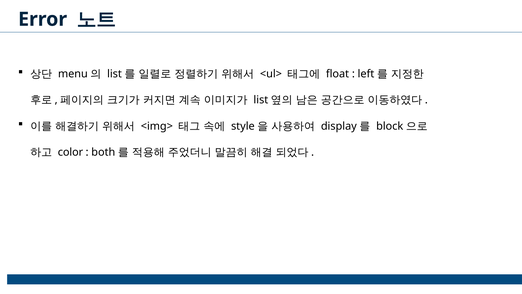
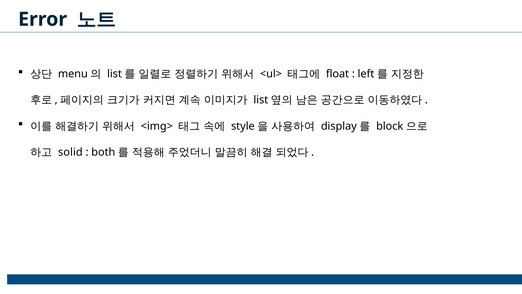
color: color -> solid
